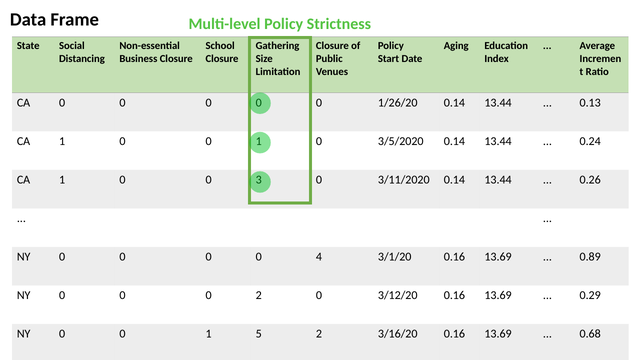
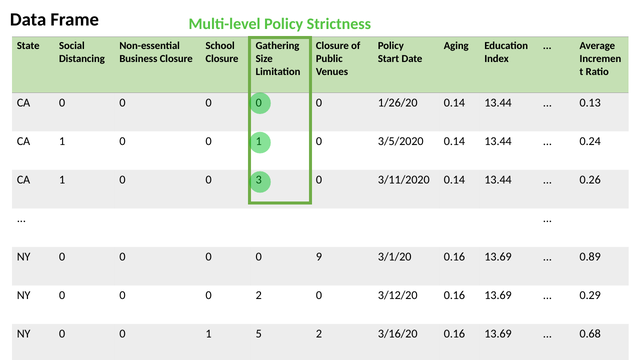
4: 4 -> 9
